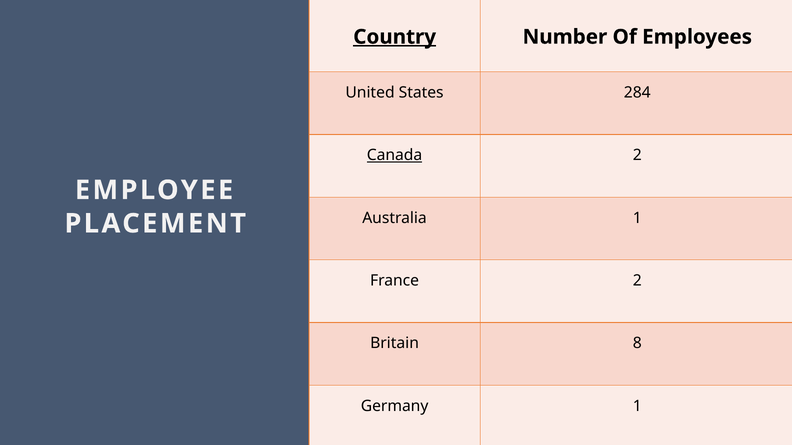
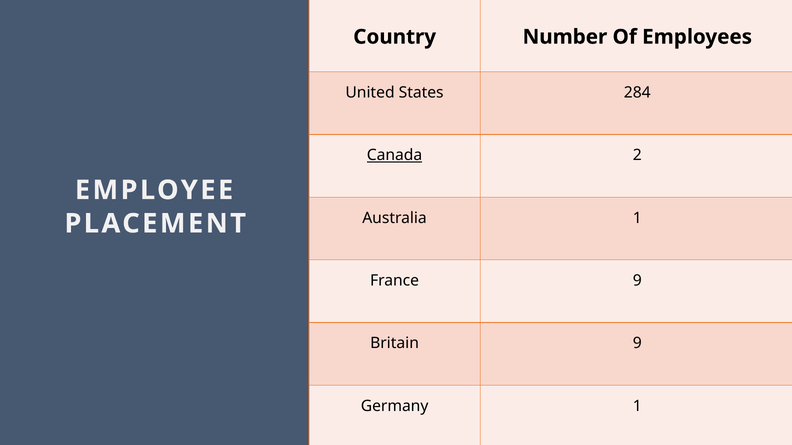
Country underline: present -> none
France 2: 2 -> 9
Britain 8: 8 -> 9
